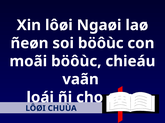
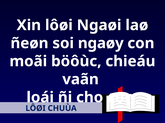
soi böôùc: böôùc -> ngaøy
